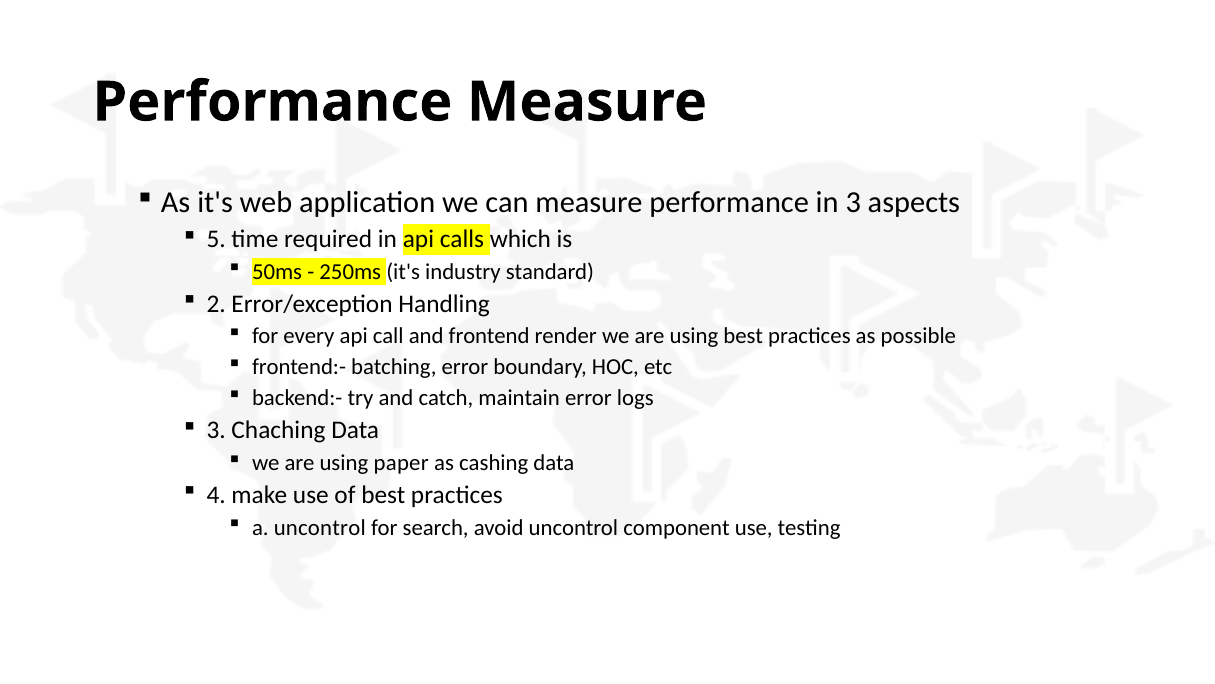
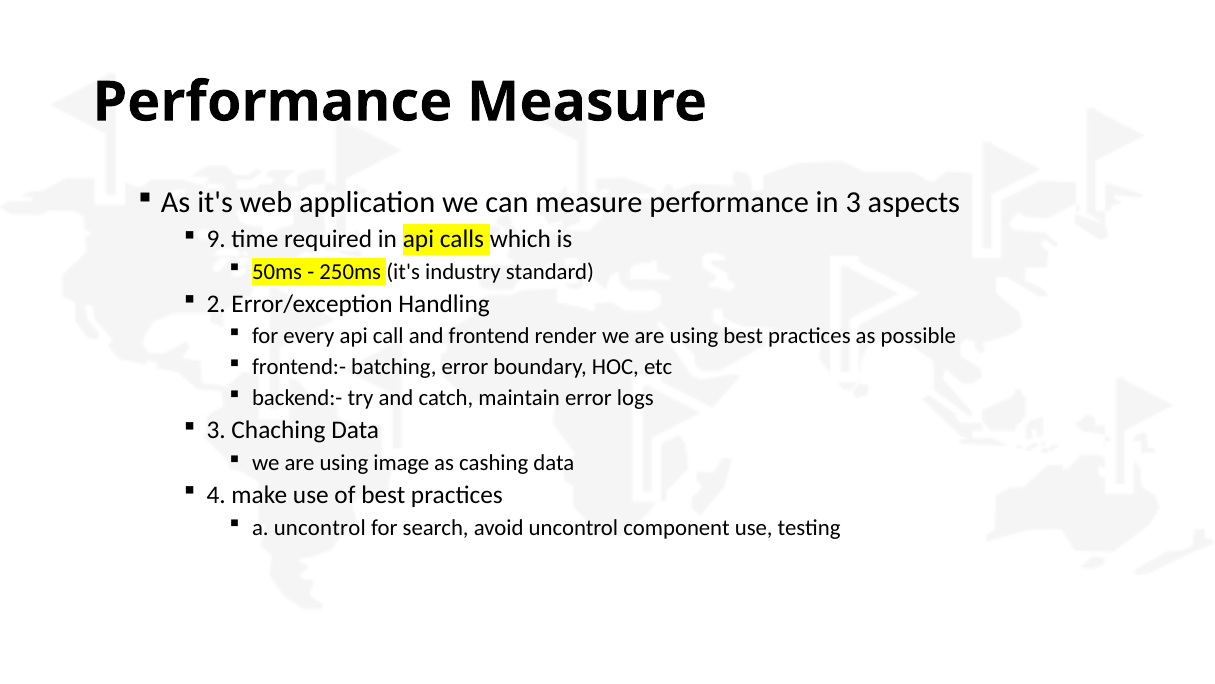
5: 5 -> 9
paper: paper -> image
